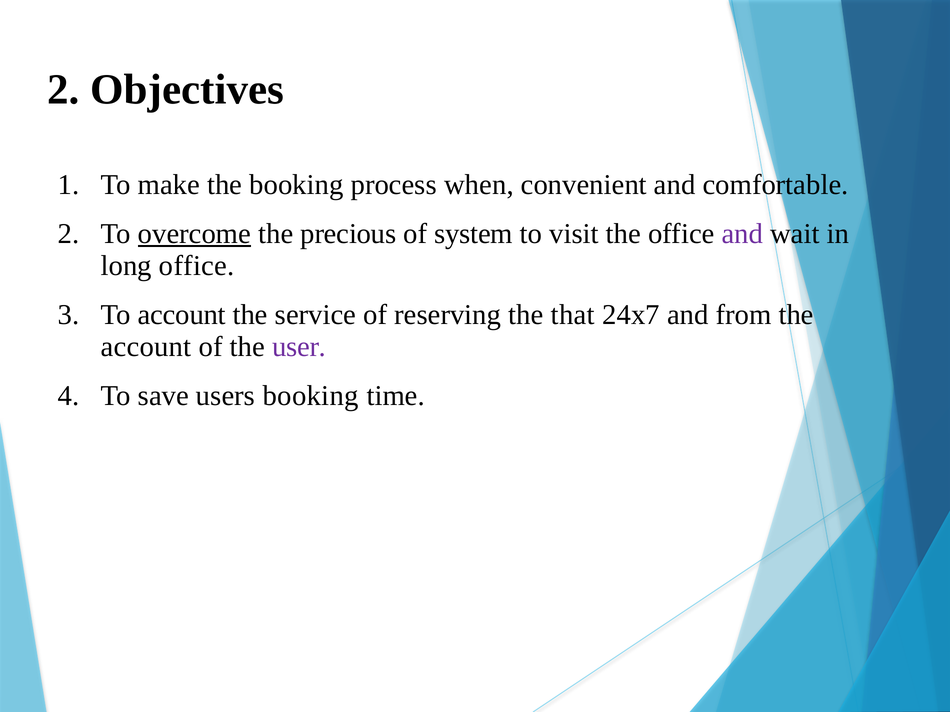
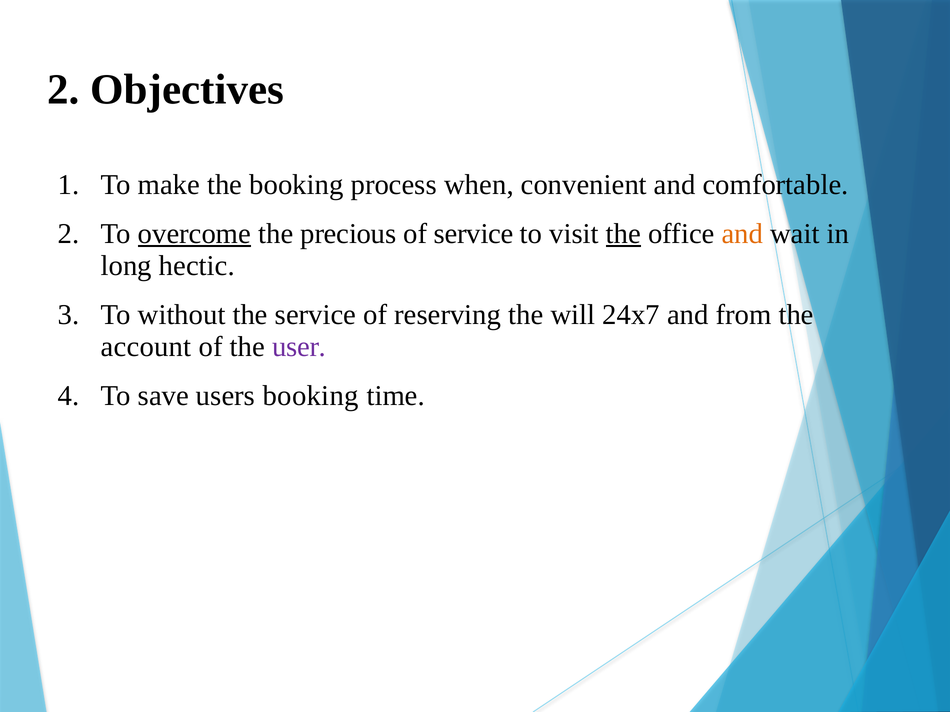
of system: system -> service
the at (623, 234) underline: none -> present
and at (742, 234) colour: purple -> orange
long office: office -> hectic
To account: account -> without
that: that -> will
